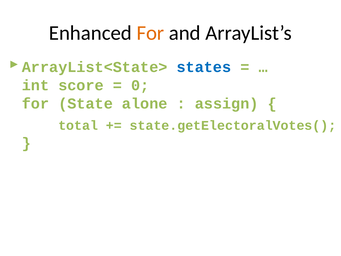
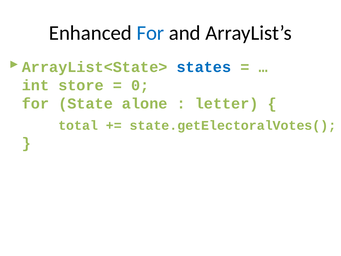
For at (150, 33) colour: orange -> blue
score: score -> store
assign: assign -> letter
